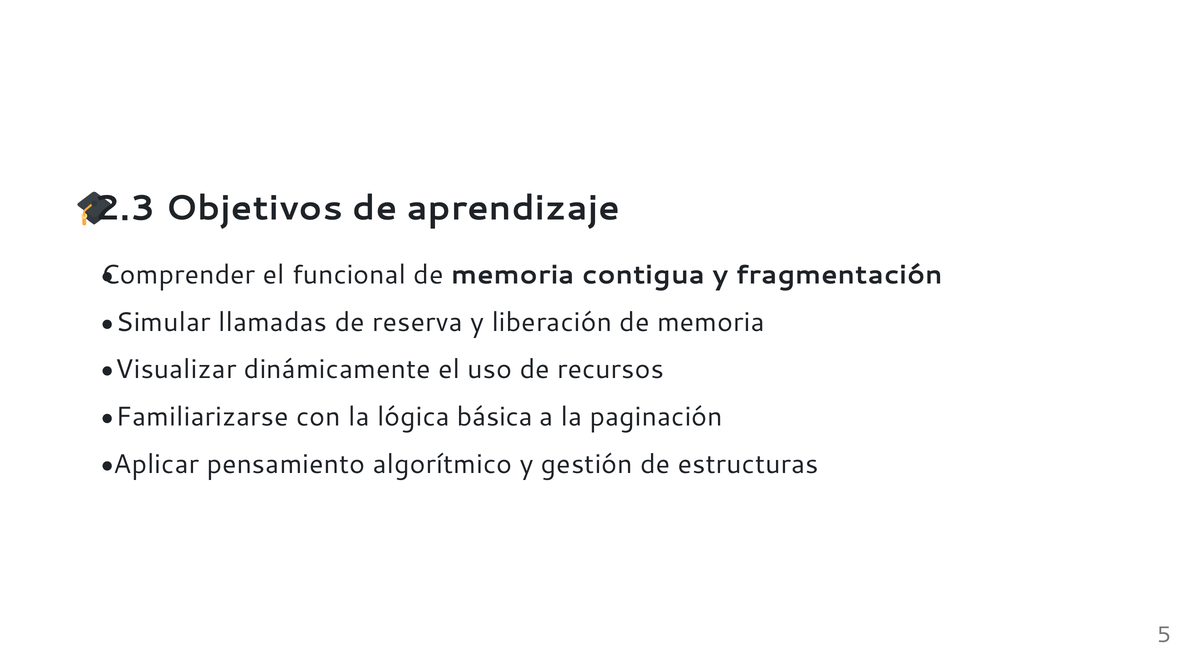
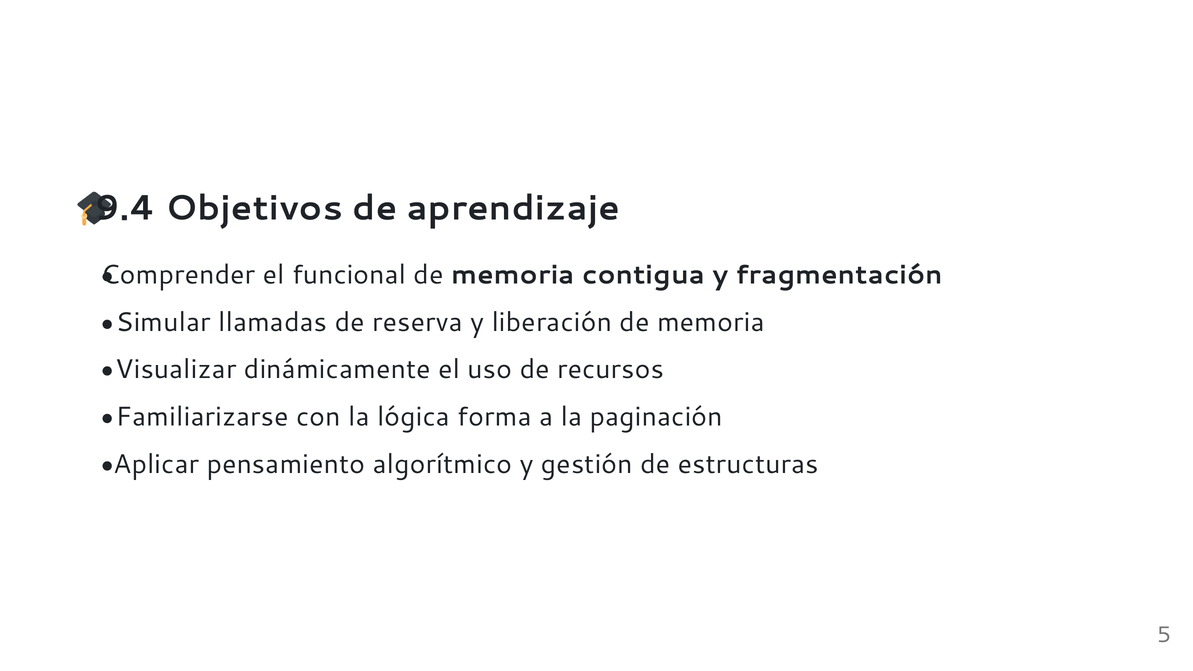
2.3: 2.3 -> 9.4
básica: básica -> forma
